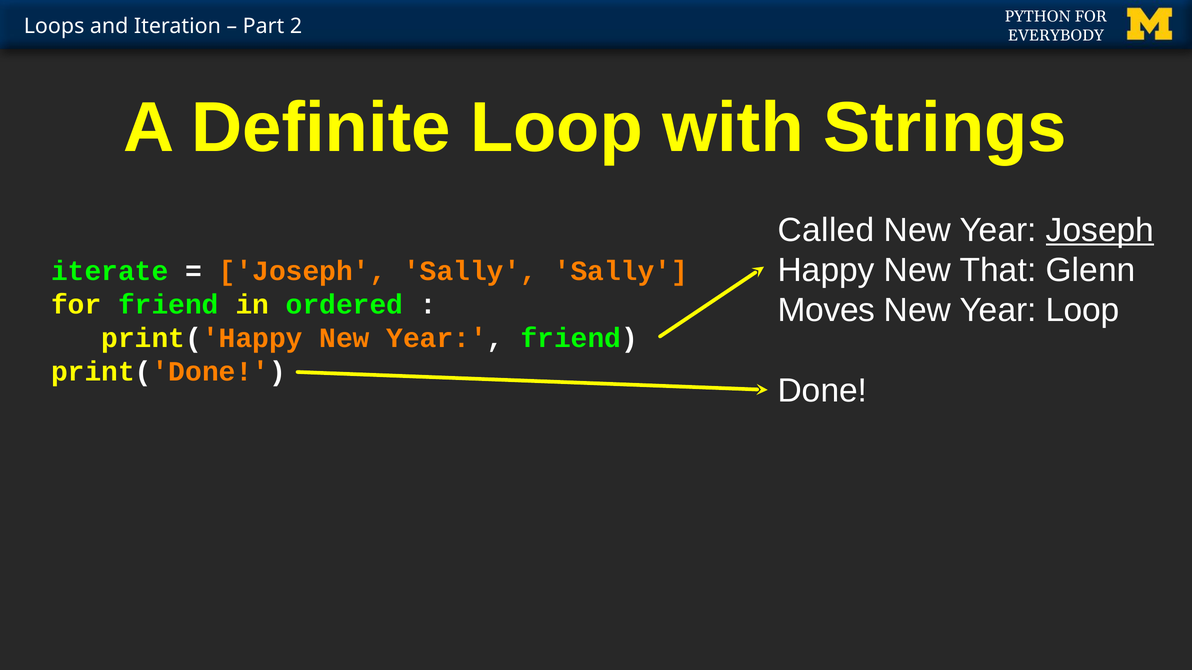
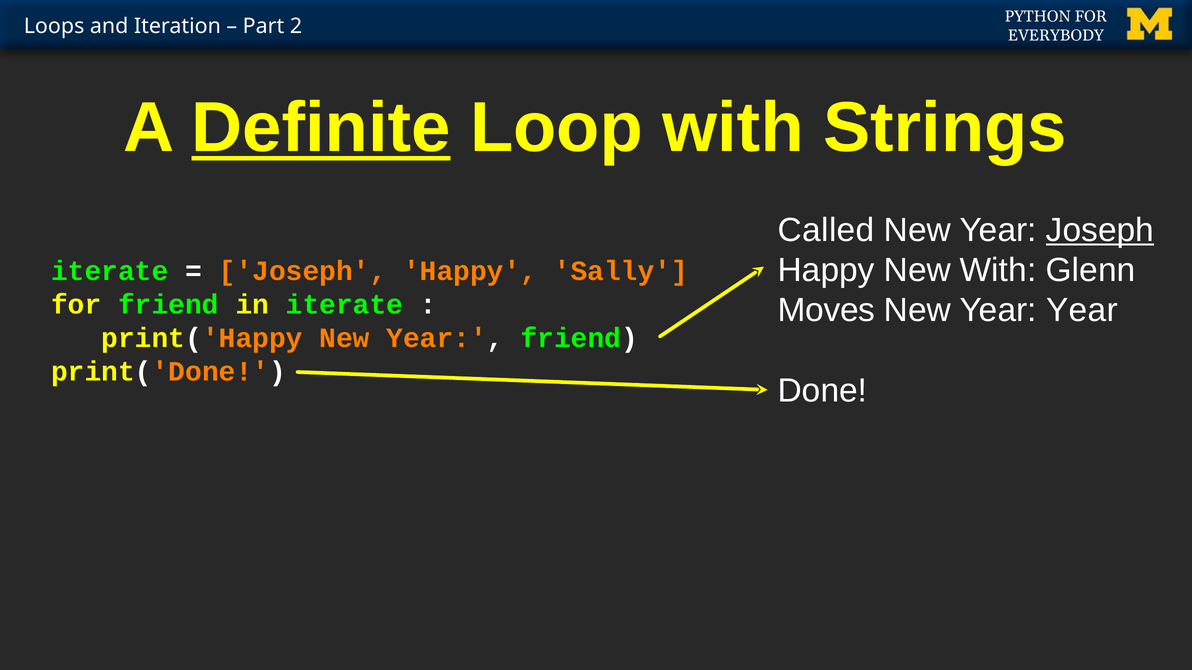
Definite underline: none -> present
New That: That -> With
Sally at (470, 271): Sally -> Happy
in ordered: ordered -> iterate
Year Loop: Loop -> Year
